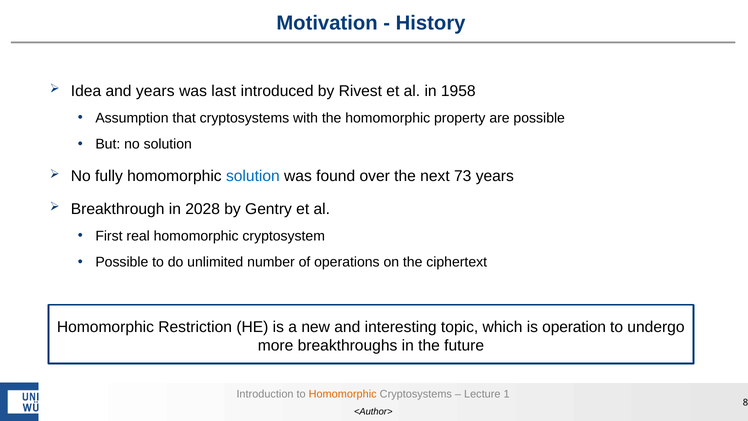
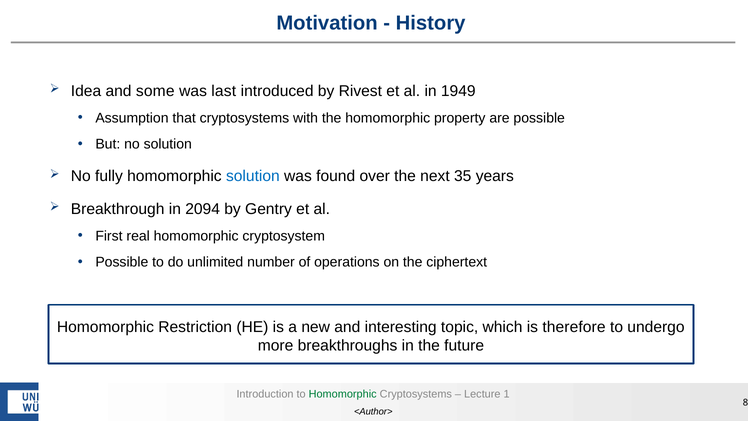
and years: years -> some
1958: 1958 -> 1949
73: 73 -> 35
2028: 2028 -> 2094
operation: operation -> therefore
Homomorphic at (343, 394) colour: orange -> green
